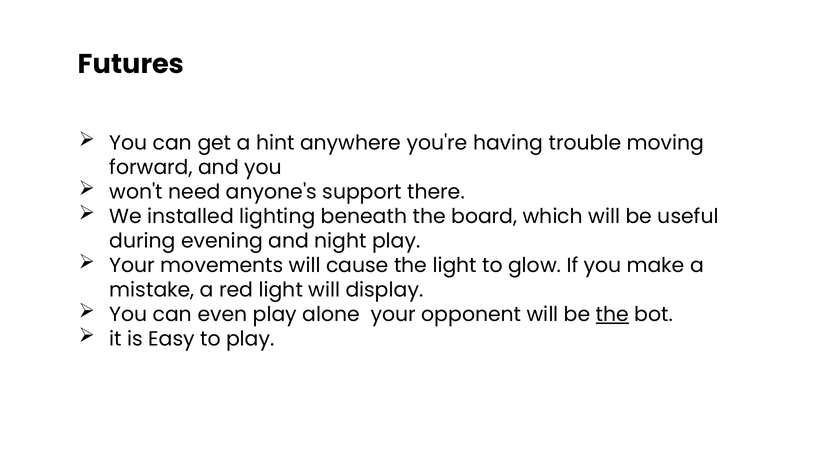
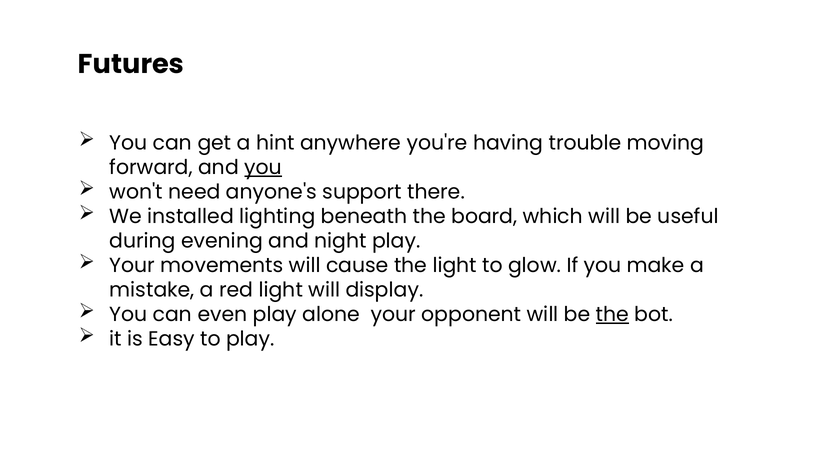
you at (263, 168) underline: none -> present
